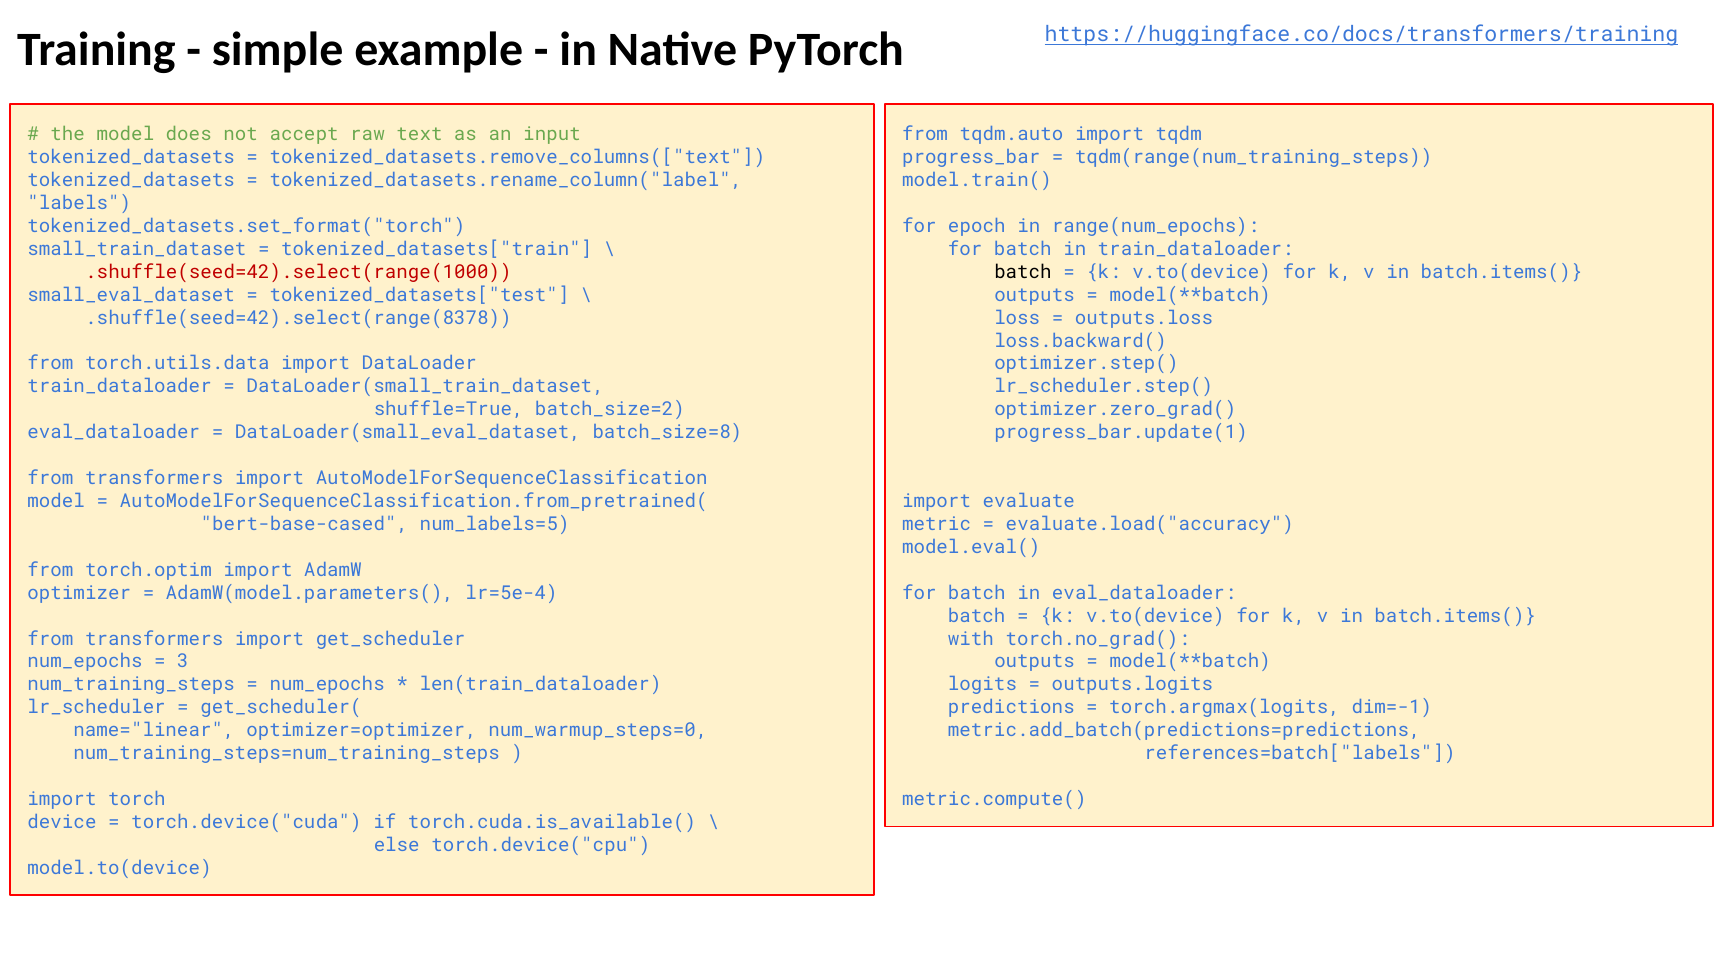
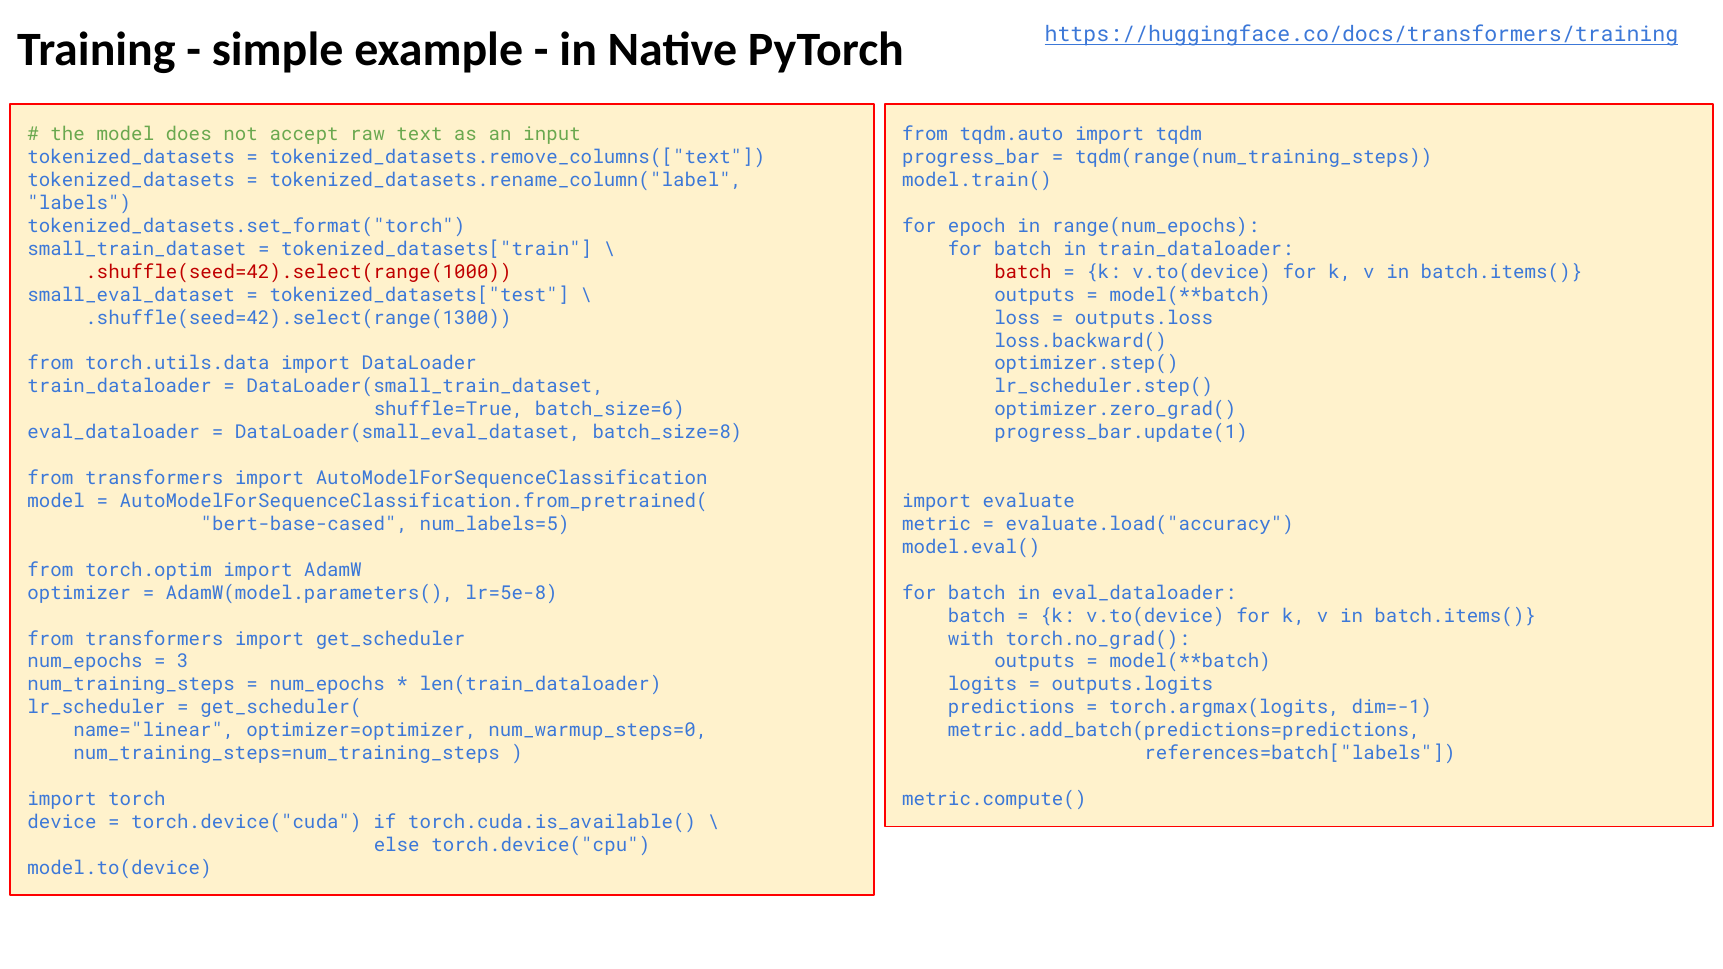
batch at (1023, 272) colour: black -> red
.shuffle(seed=42).select(range(8378: .shuffle(seed=42).select(range(8378 -> .shuffle(seed=42).select(range(1300
batch_size=2: batch_size=2 -> batch_size=6
lr=5e-4: lr=5e-4 -> lr=5e-8
